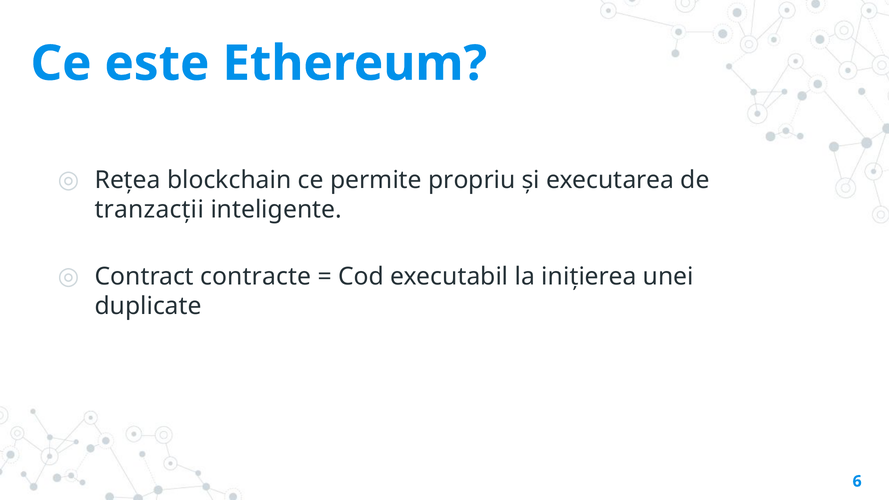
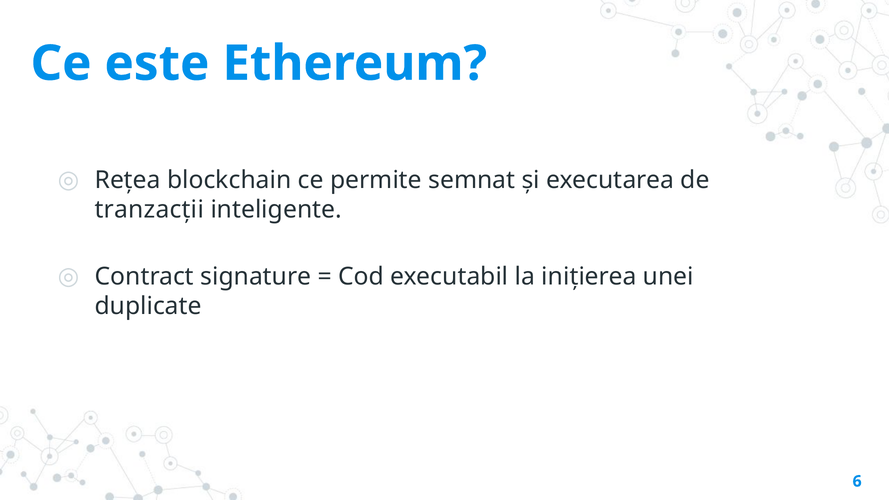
propriu: propriu -> semnat
contracte: contracte -> signature
